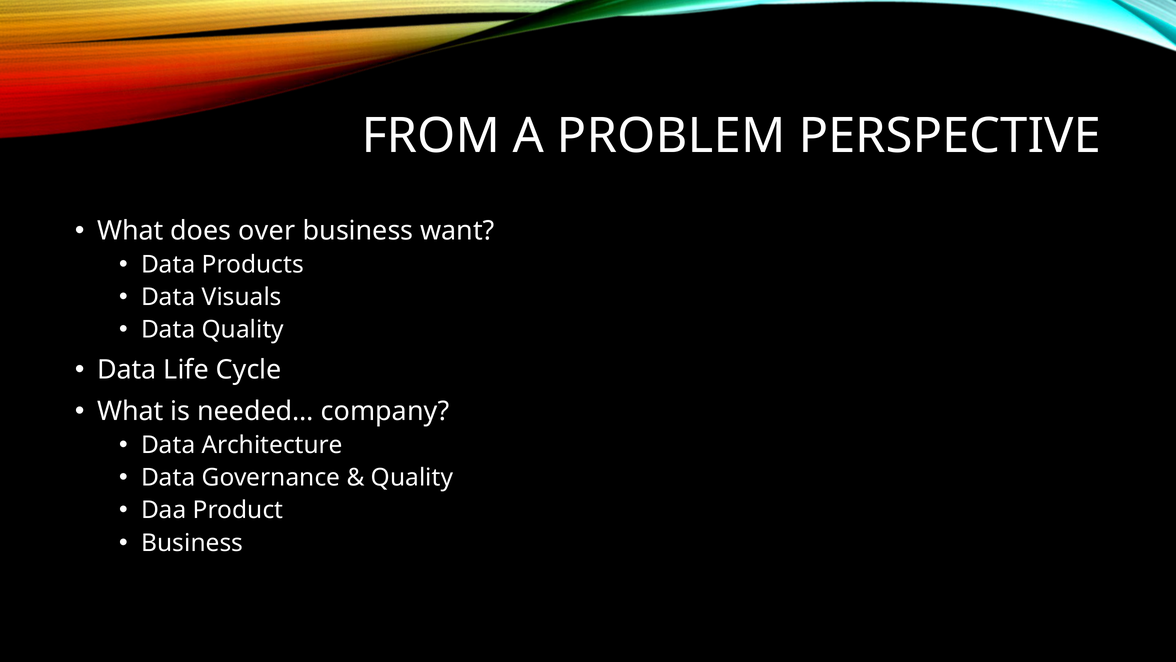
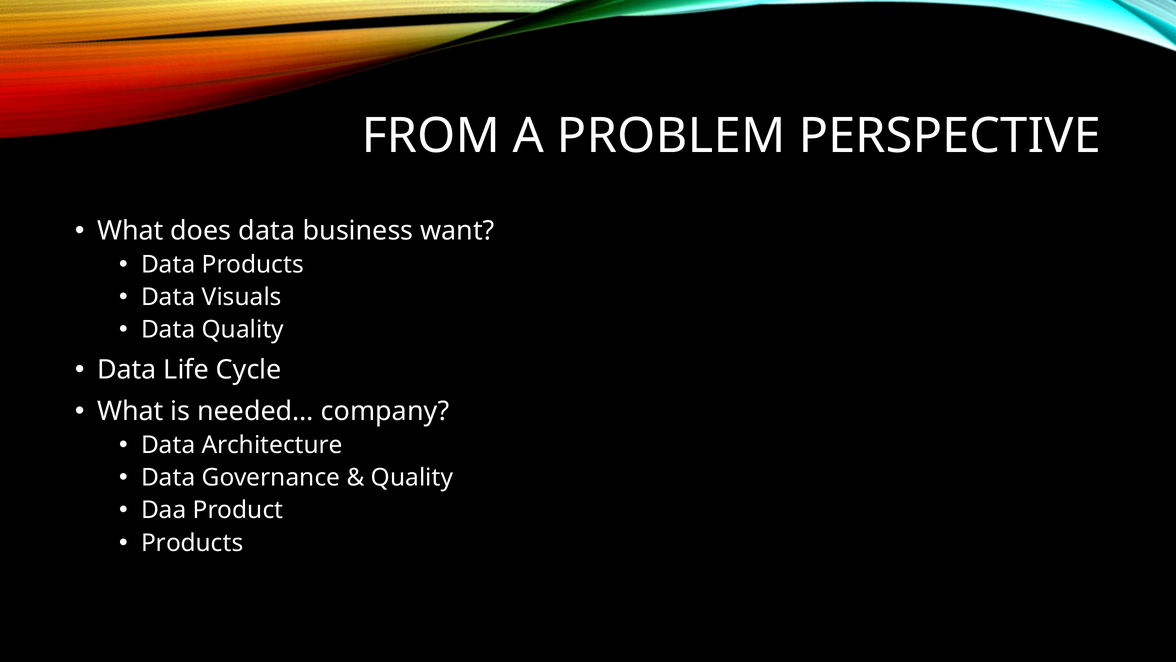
does over: over -> data
Business at (192, 543): Business -> Products
